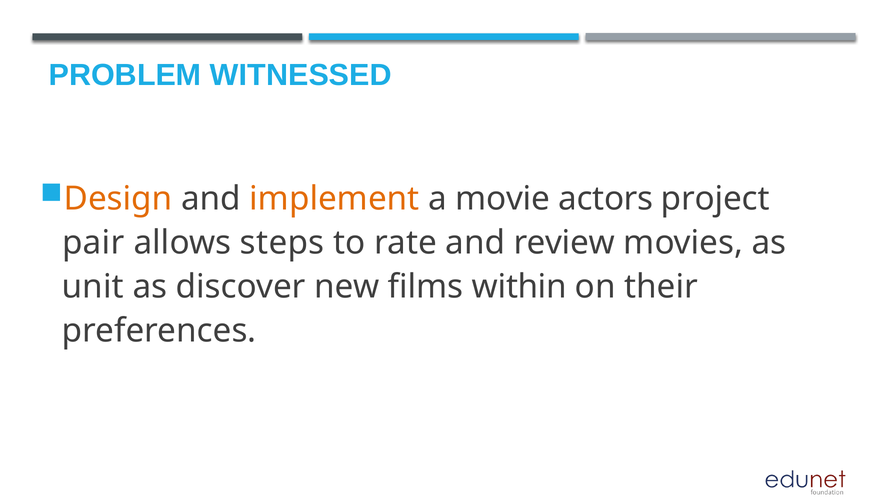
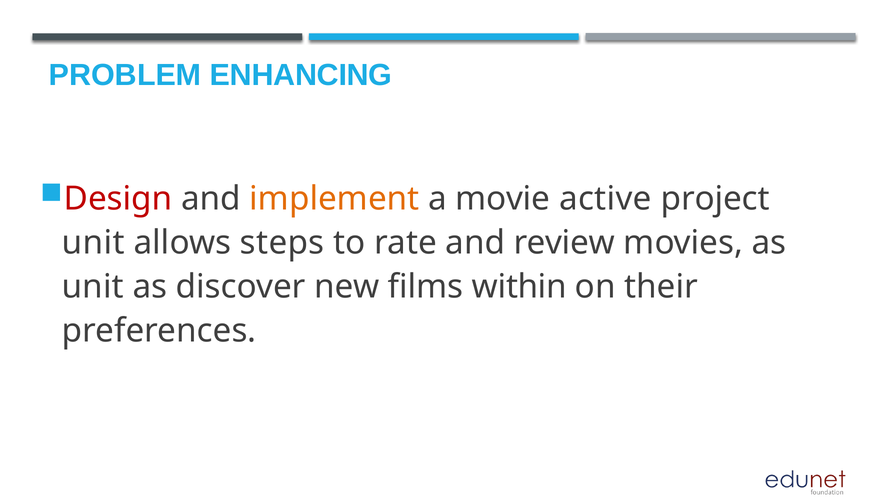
WITNESSED: WITNESSED -> ENHANCING
Design colour: orange -> red
actors: actors -> active
pair at (93, 243): pair -> unit
